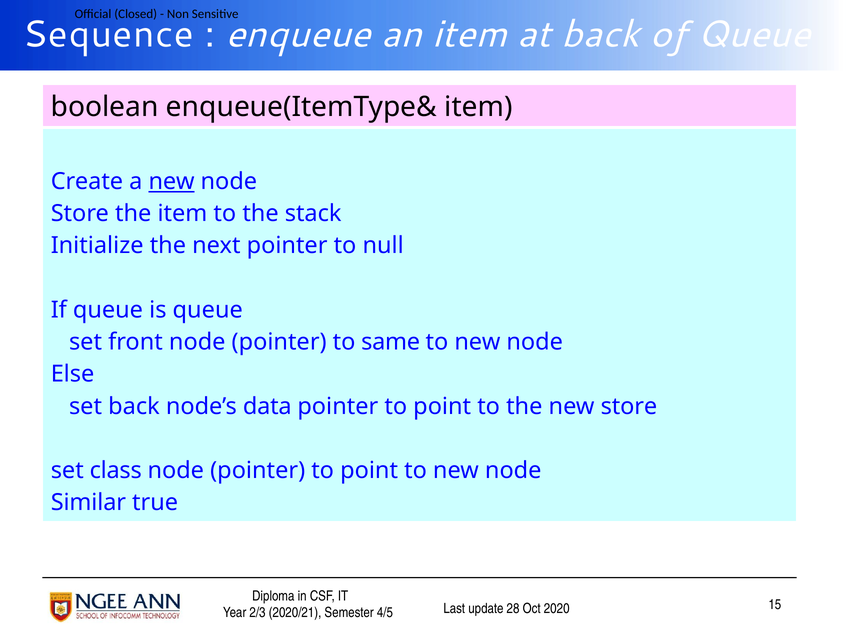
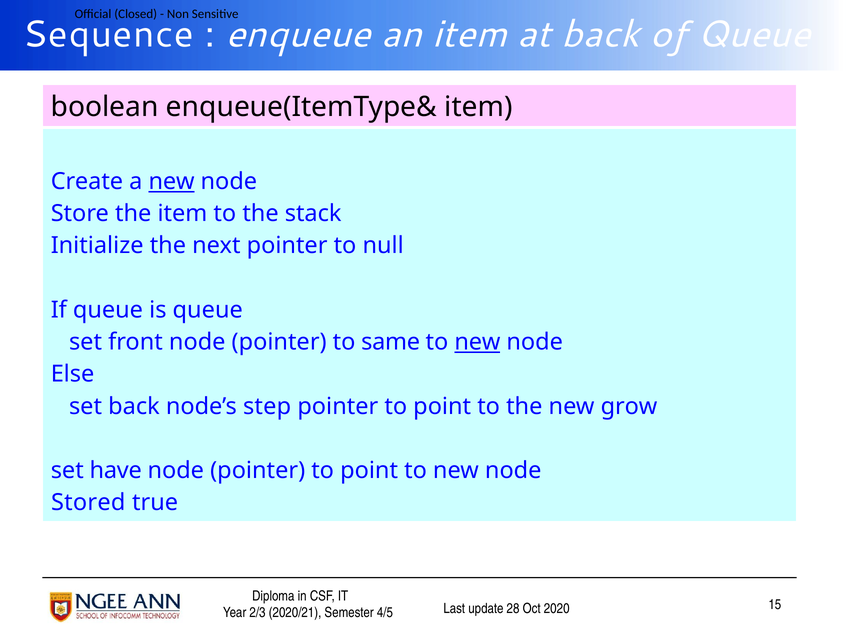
new at (477, 342) underline: none -> present
data: data -> step
new store: store -> grow
class: class -> have
Similar: Similar -> Stored
